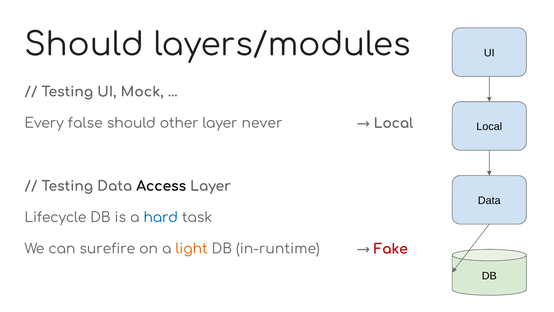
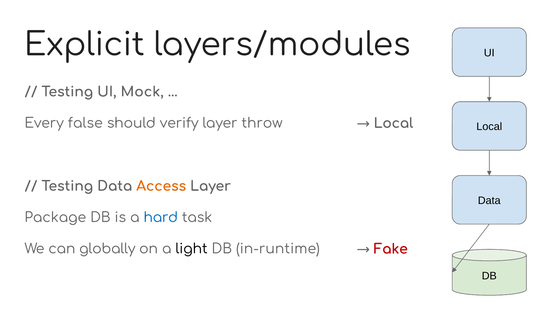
Should at (84, 45): Should -> Explicit
other: other -> verify
never: never -> throw
Access colour: black -> orange
Lifecycle: Lifecycle -> Package
surefire: surefire -> globally
light colour: orange -> black
